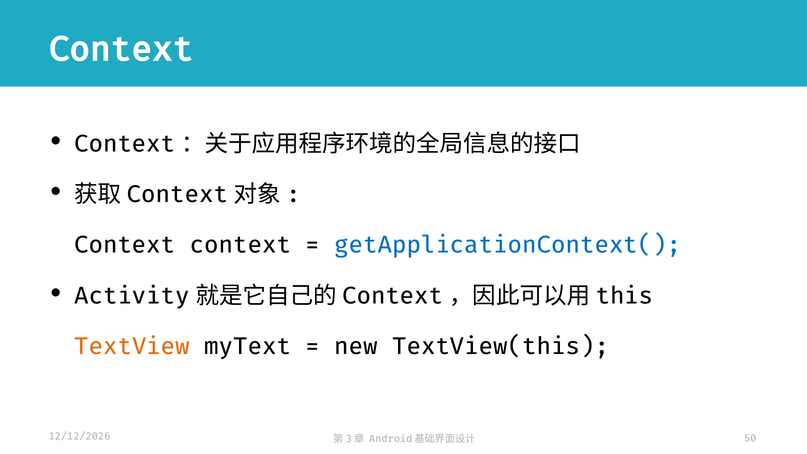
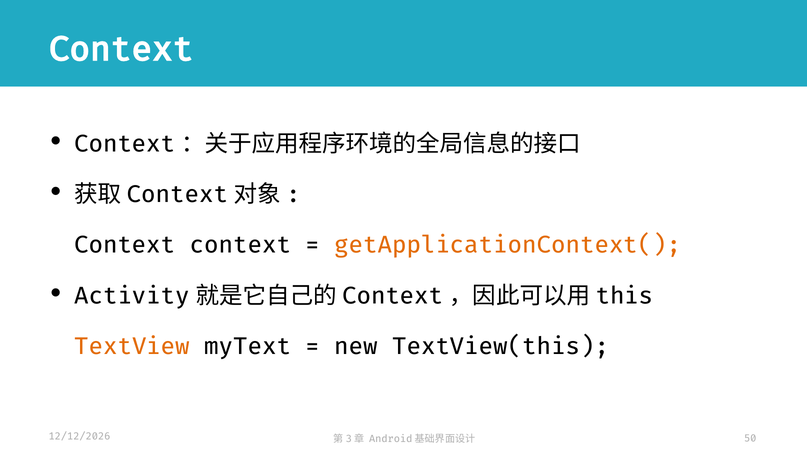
getApplicationContext( colour: blue -> orange
